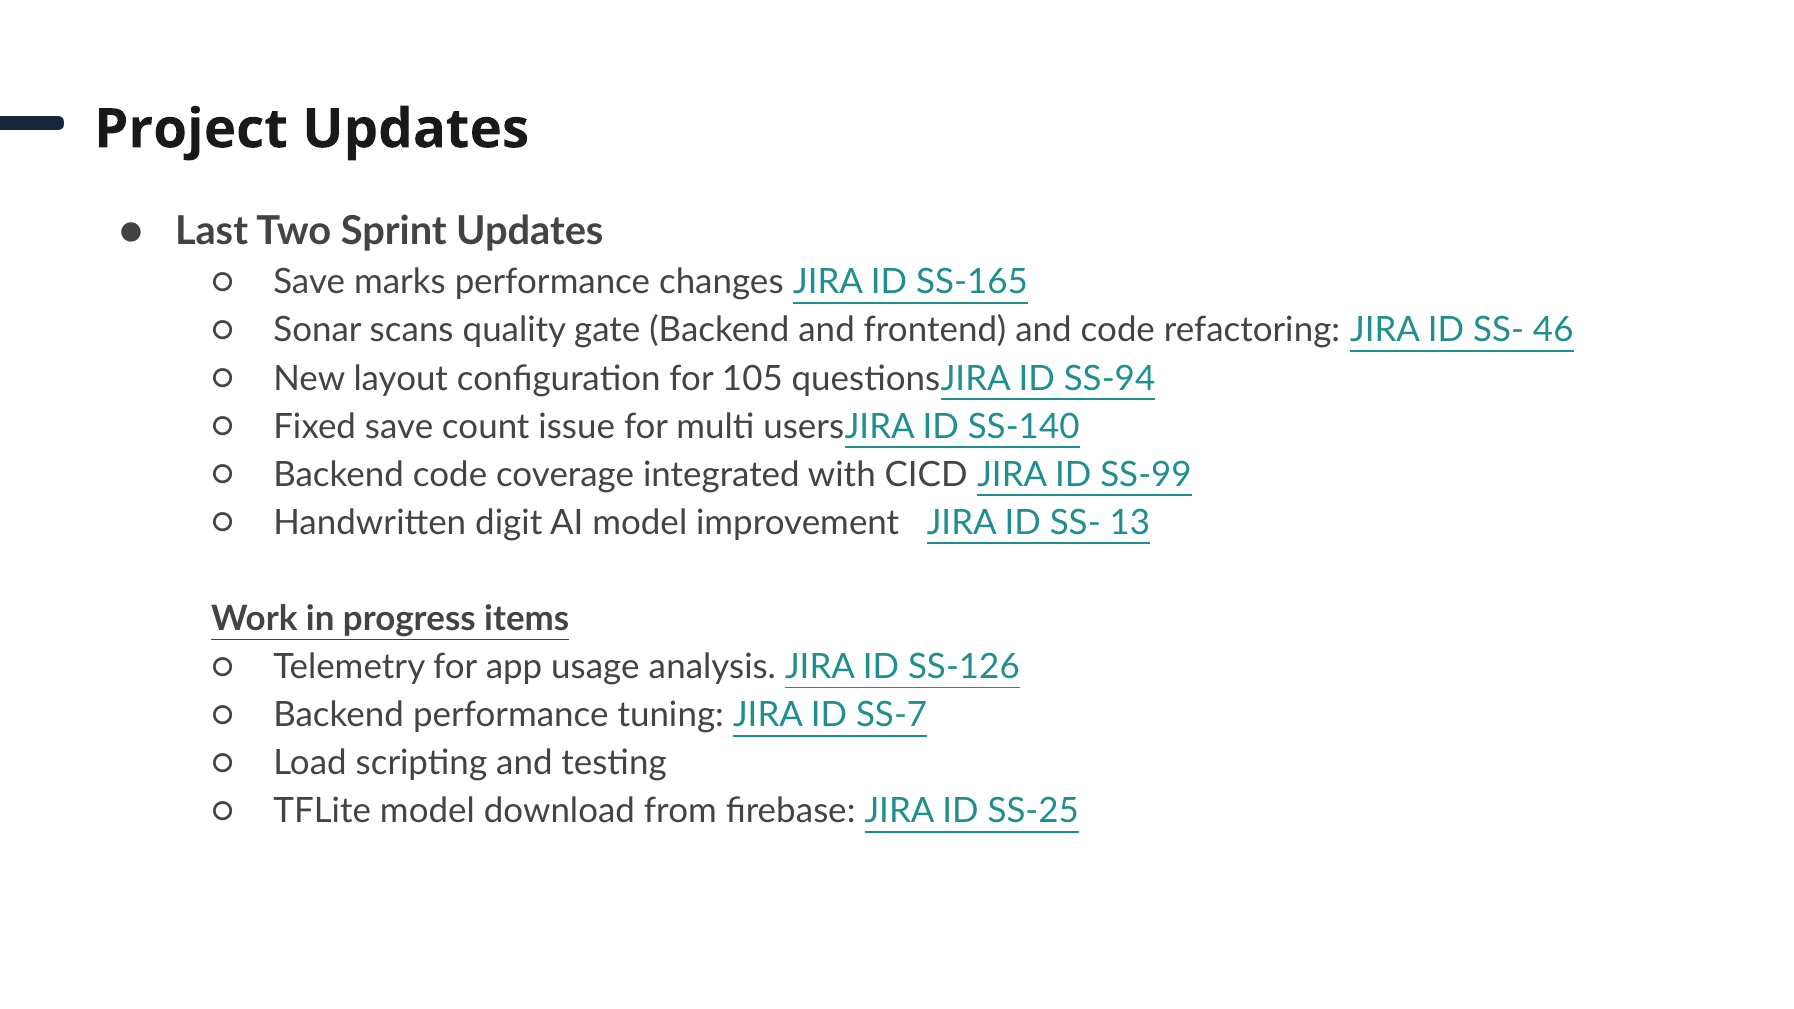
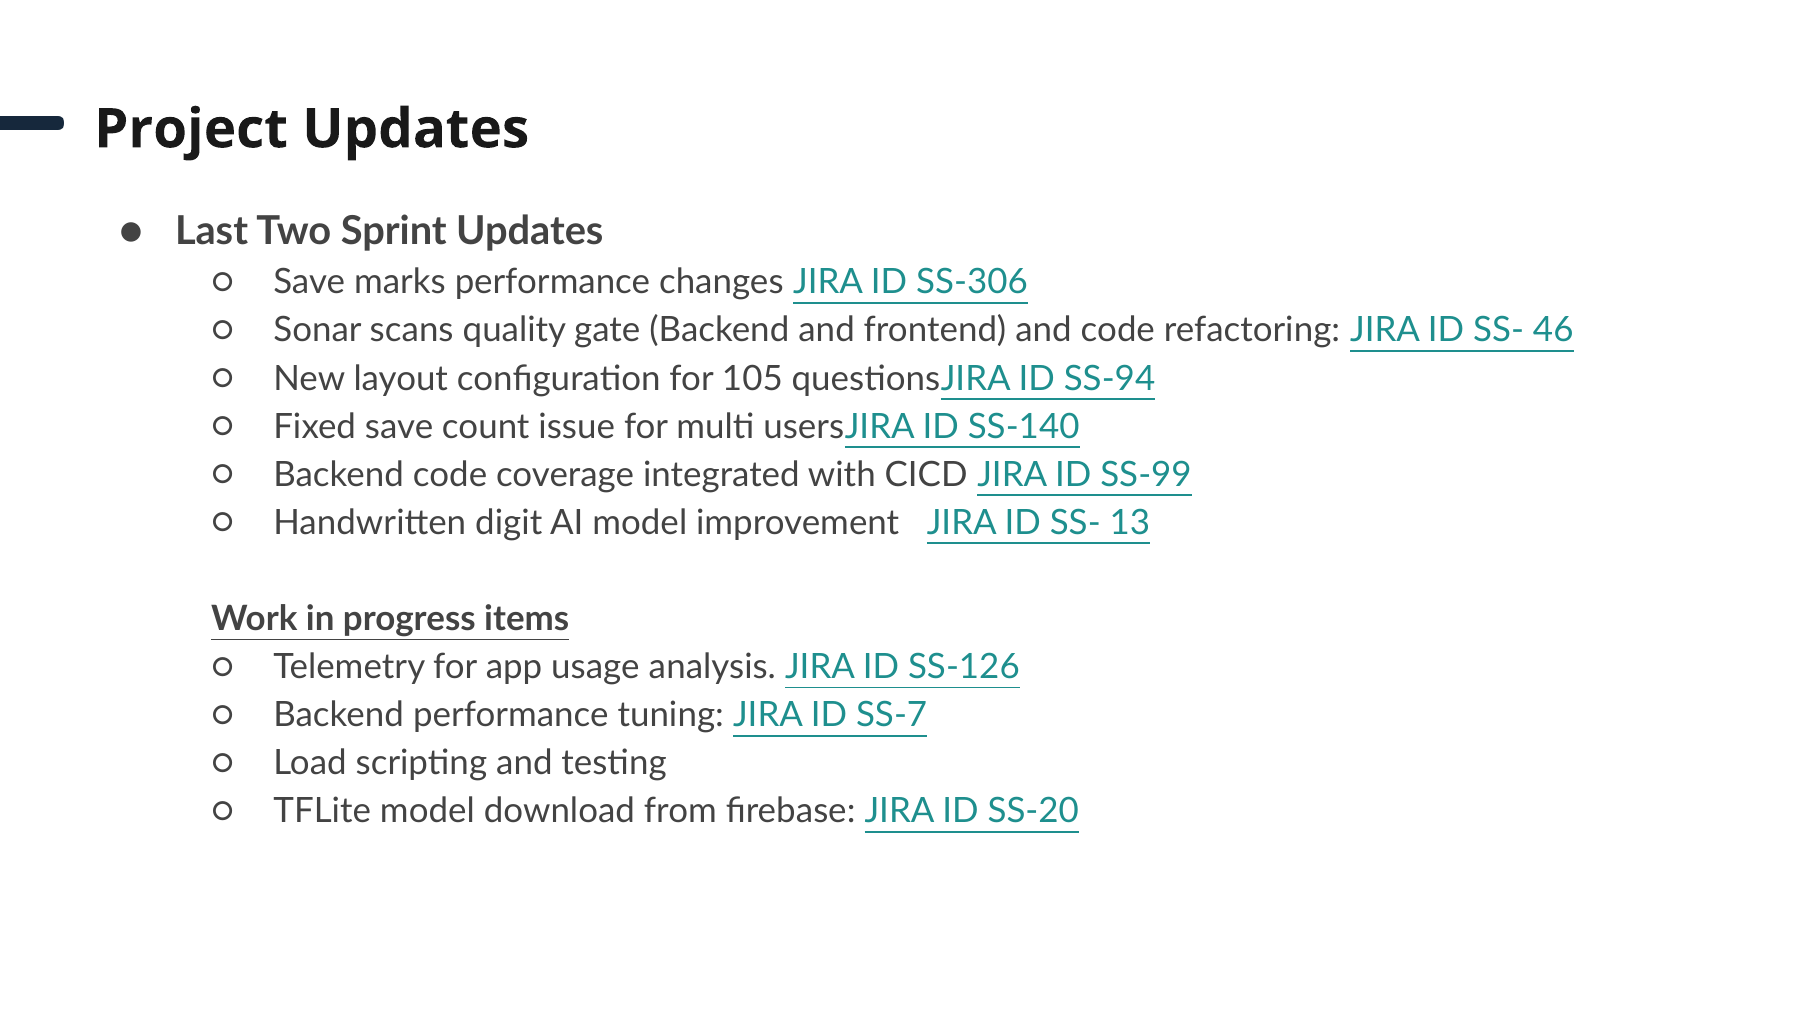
SS-165: SS-165 -> SS-306
SS-25: SS-25 -> SS-20
